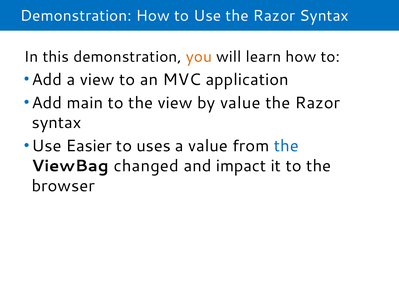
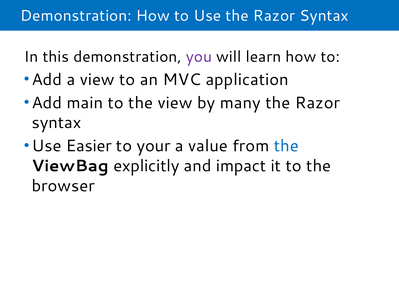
you colour: orange -> purple
by value: value -> many
uses: uses -> your
changed: changed -> explicitly
